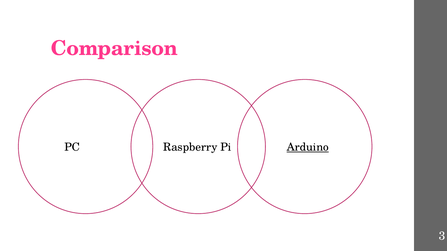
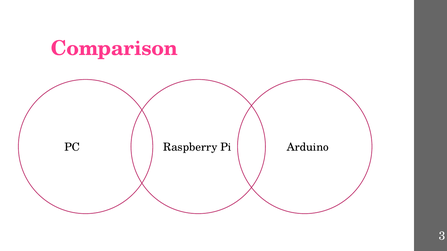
Arduino underline: present -> none
